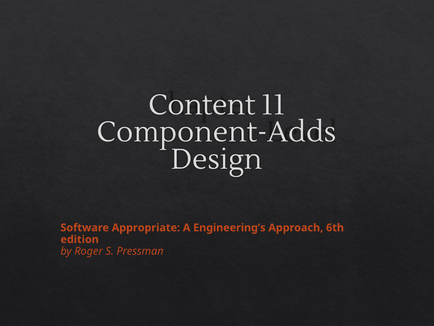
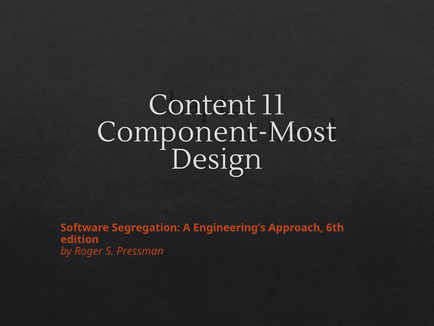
Component-Adds: Component-Adds -> Component-Most
Appropriate: Appropriate -> Segregation
